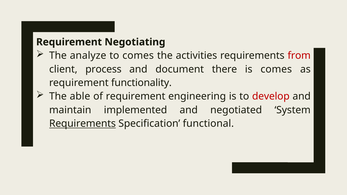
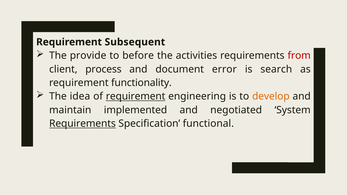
Negotiating: Negotiating -> Subsequent
analyze: analyze -> provide
to comes: comes -> before
there: there -> error
is comes: comes -> search
able: able -> idea
requirement at (136, 96) underline: none -> present
develop colour: red -> orange
